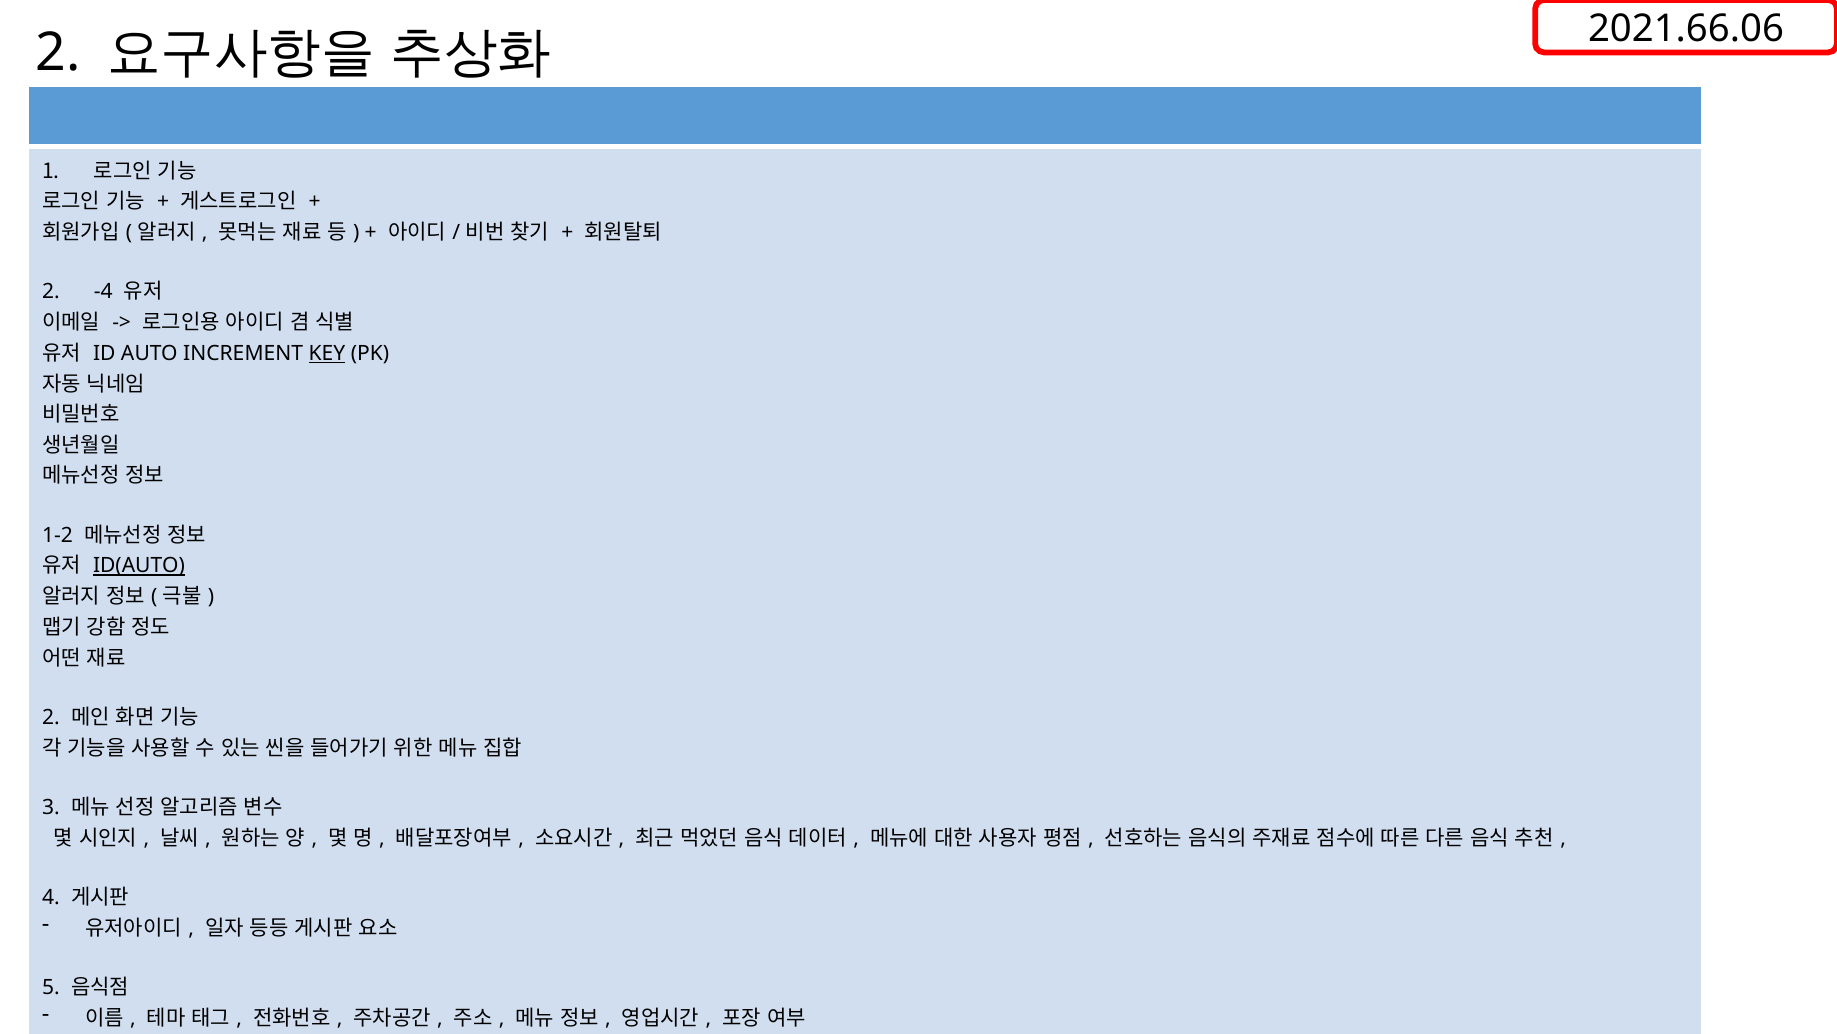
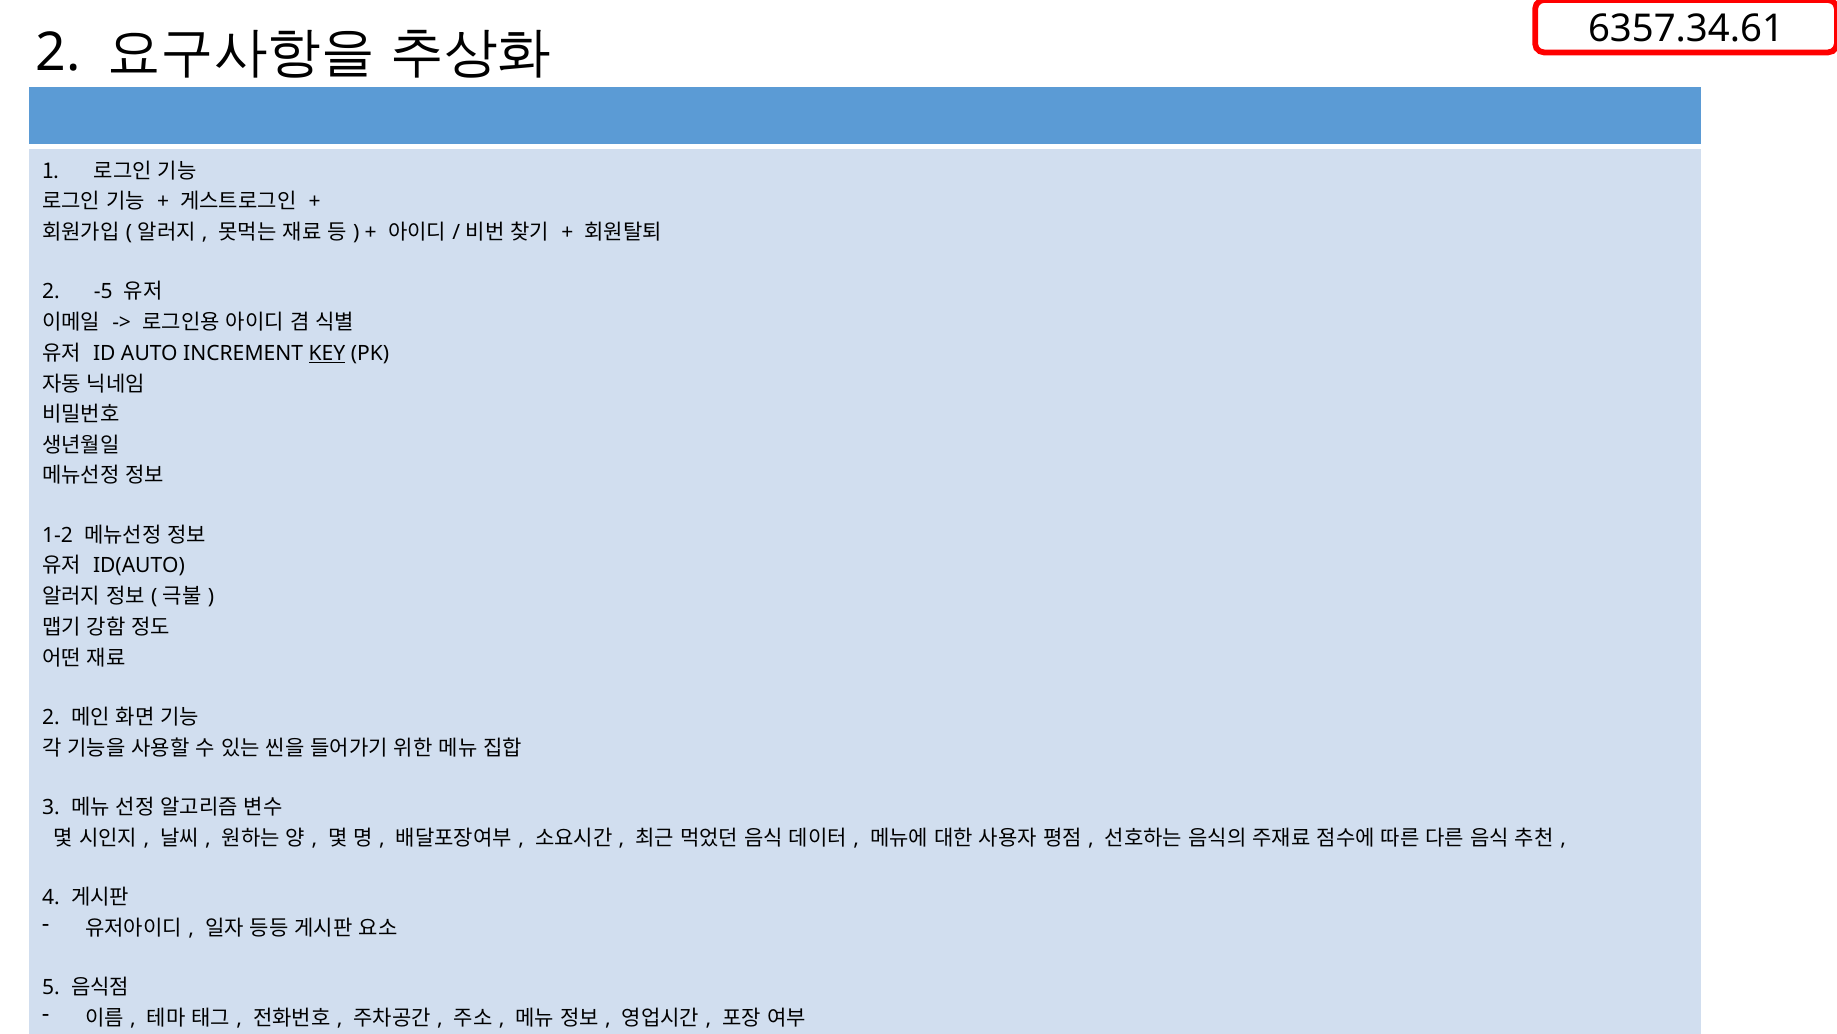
2021.66.06: 2021.66.06 -> 6357.34.61
-4: -4 -> -5
ID(AUTO underline: present -> none
